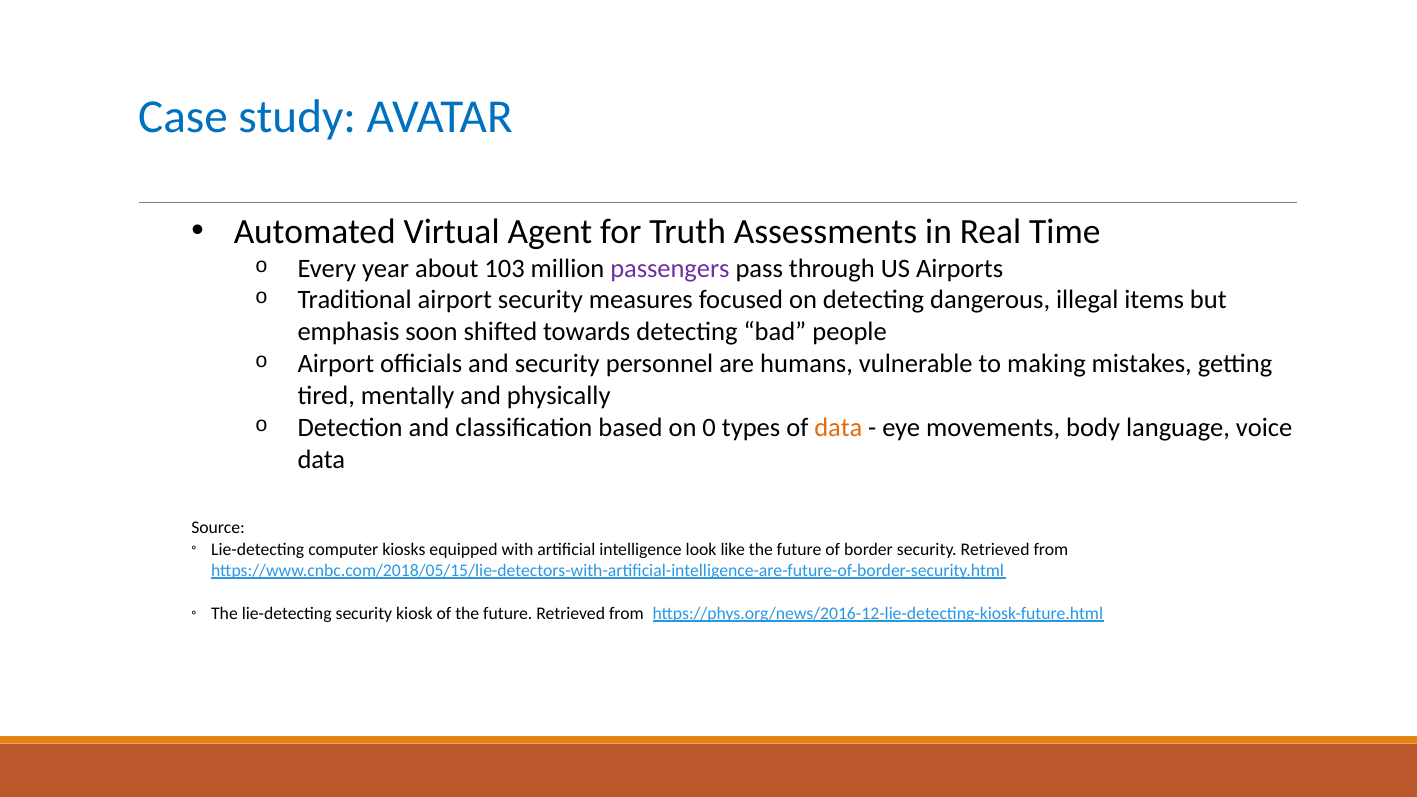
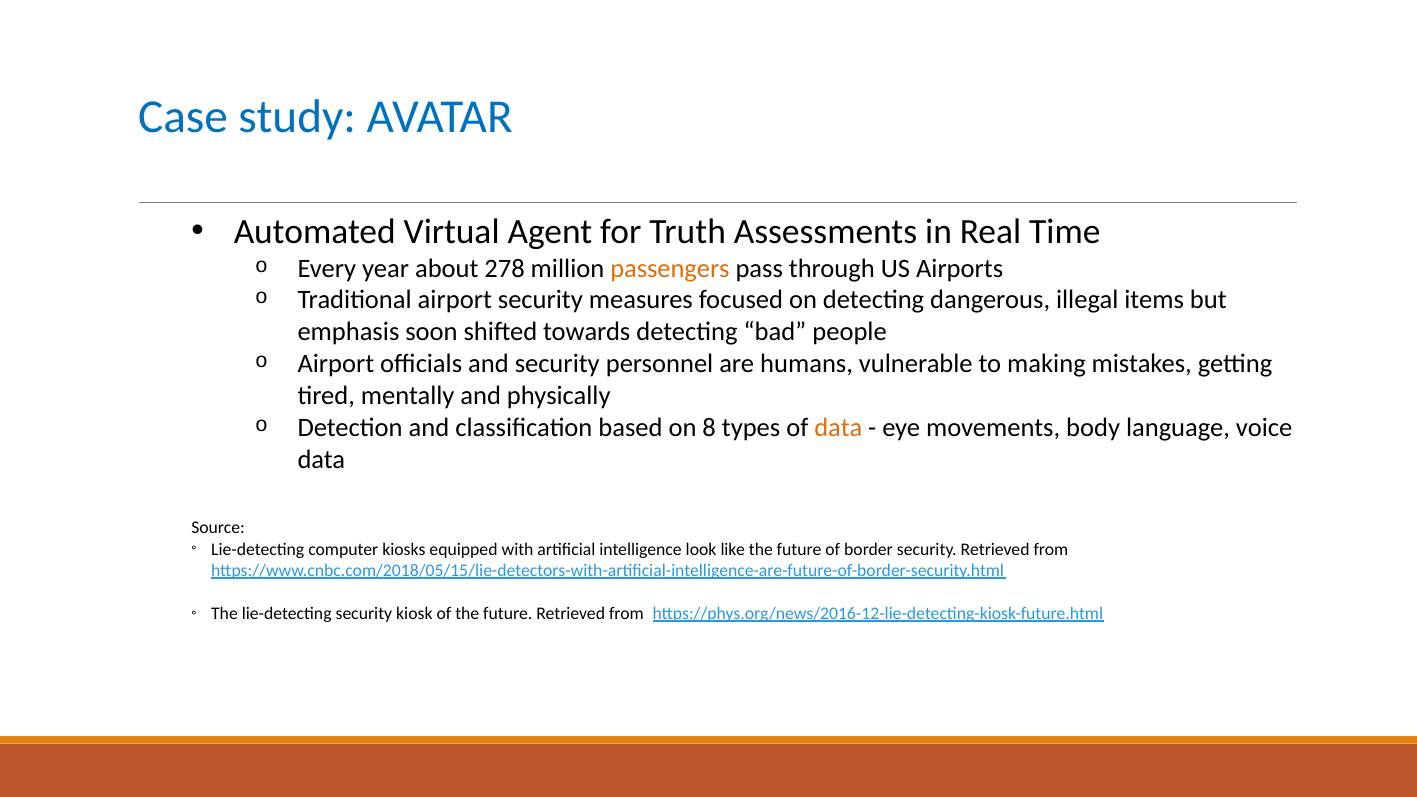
103: 103 -> 278
passengers colour: purple -> orange
0: 0 -> 8
